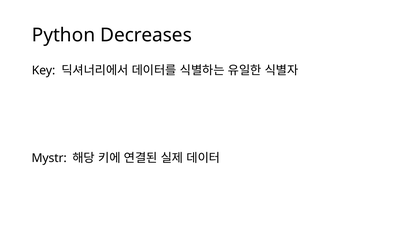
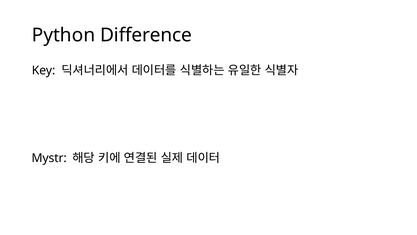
Decreases: Decreases -> Difference
